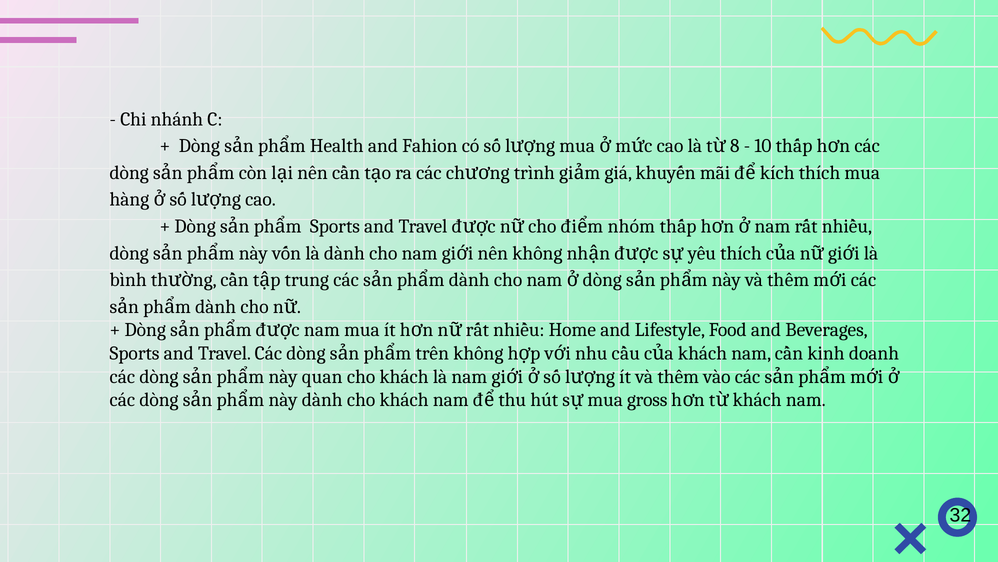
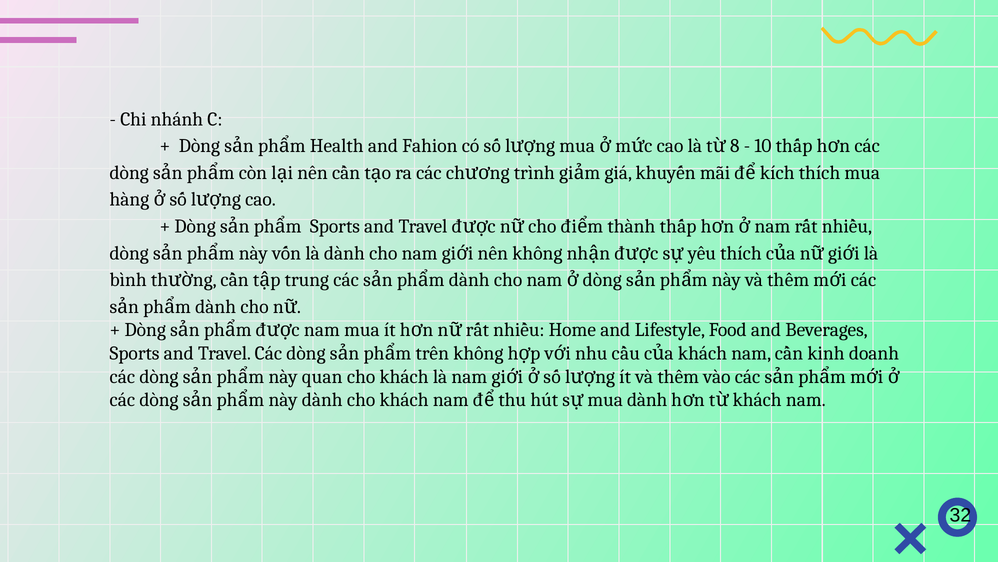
nhóm: nhóm -> thành
mua gross: gross -> dành
